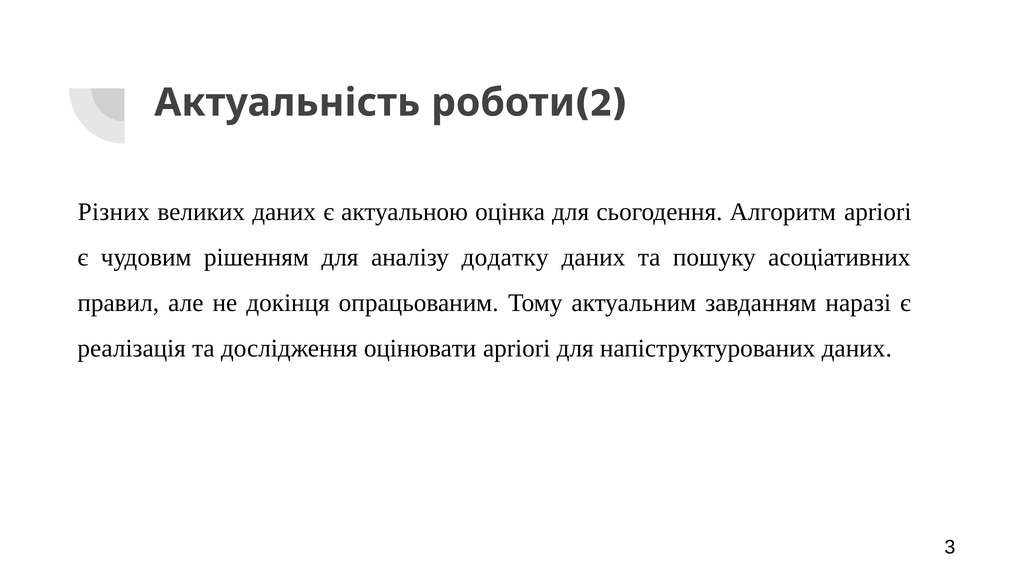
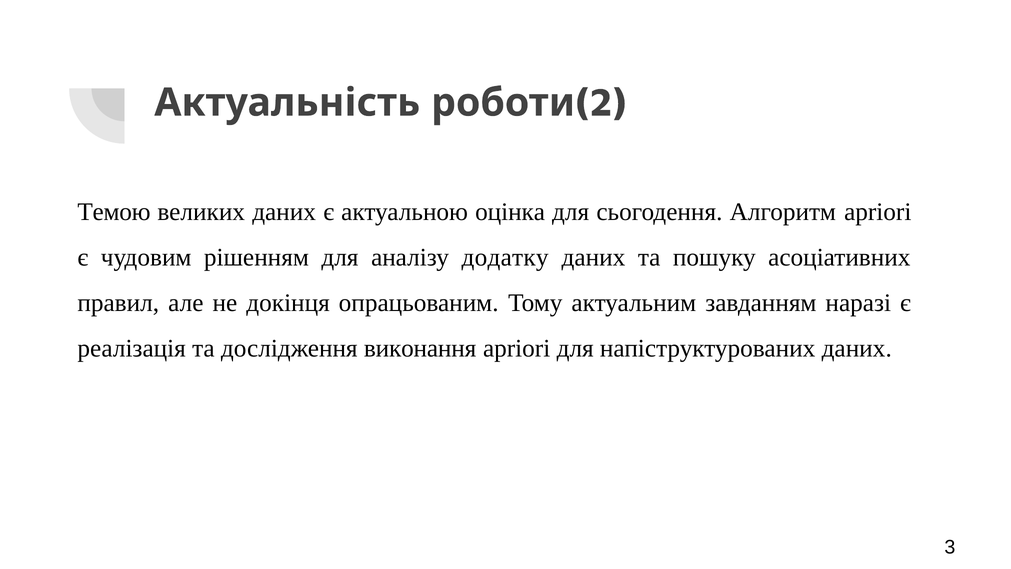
Різних: Різних -> Темою
оцінювати: оцінювати -> виконання
